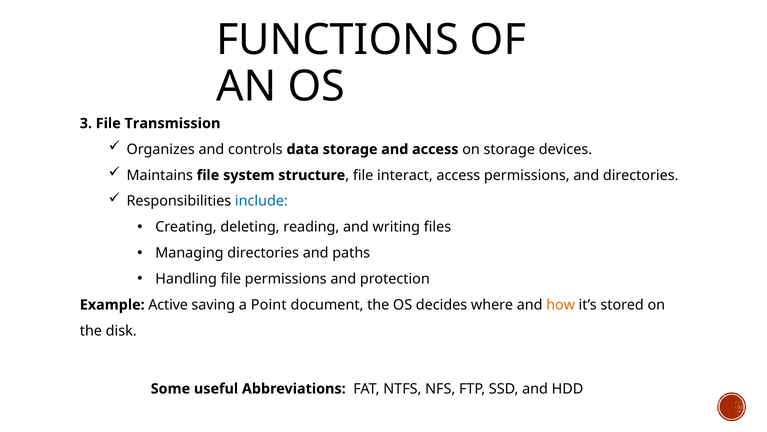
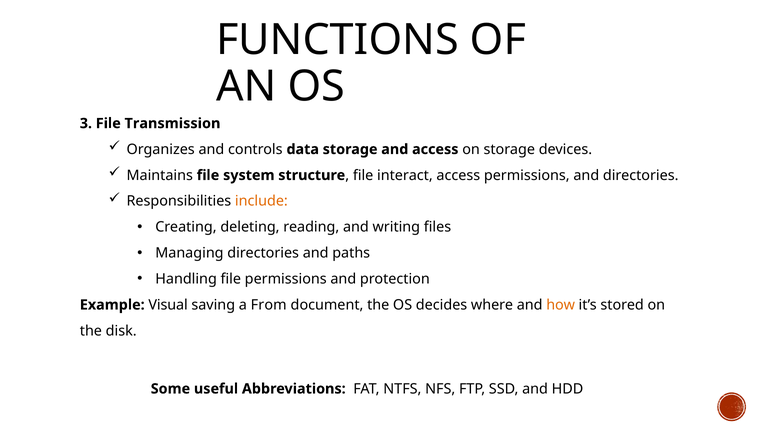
include colour: blue -> orange
Active: Active -> Visual
Point: Point -> From
